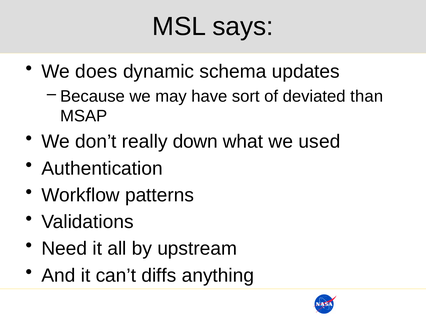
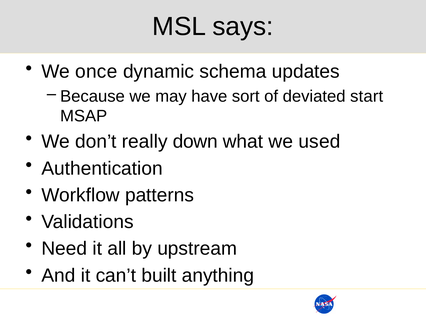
does: does -> once
than: than -> start
diffs: diffs -> built
